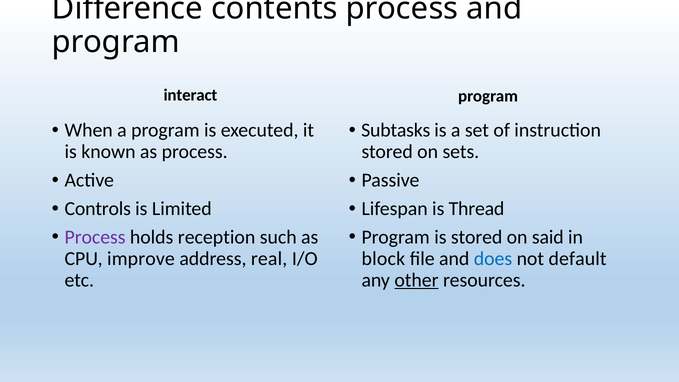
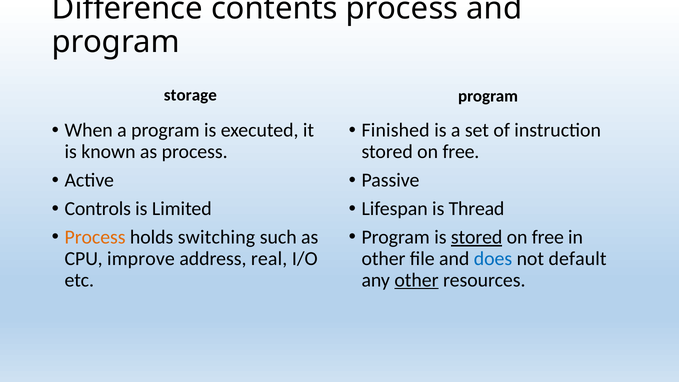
interact: interact -> storage
Subtasks: Subtasks -> Finished
sets at (461, 152): sets -> free
Process at (95, 237) colour: purple -> orange
reception: reception -> switching
stored at (477, 237) underline: none -> present
said at (548, 237): said -> free
block at (383, 259): block -> other
